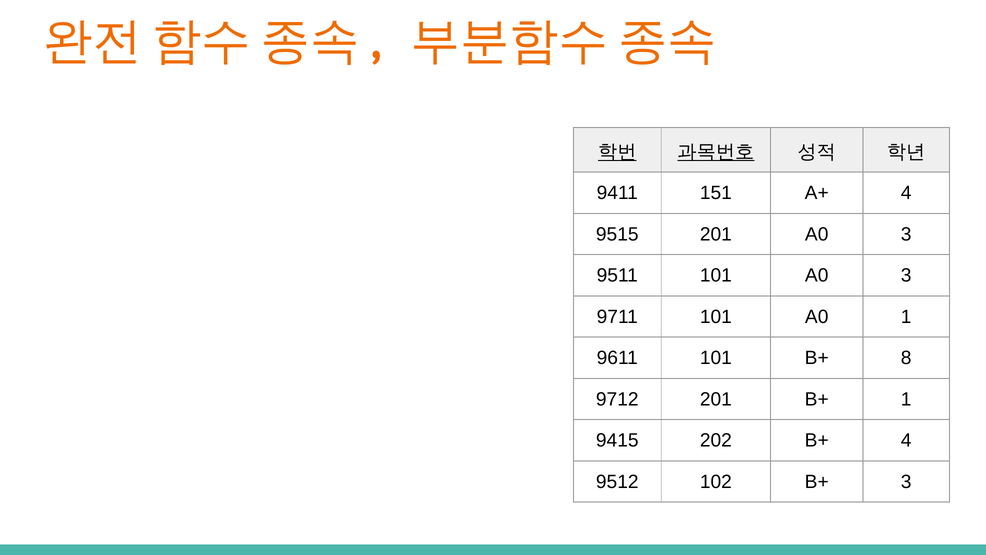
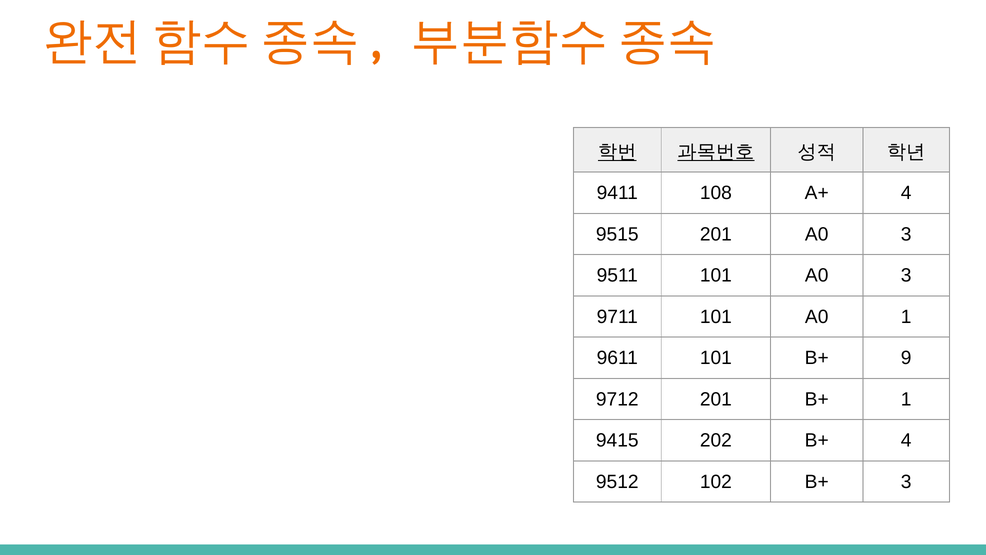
151: 151 -> 108
8: 8 -> 9
